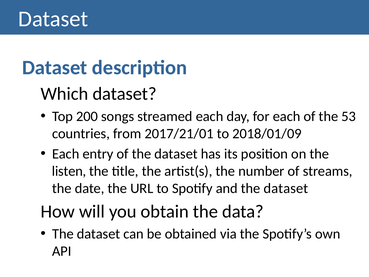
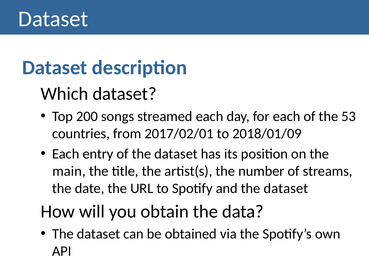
2017/21/01: 2017/21/01 -> 2017/02/01
listen: listen -> main
